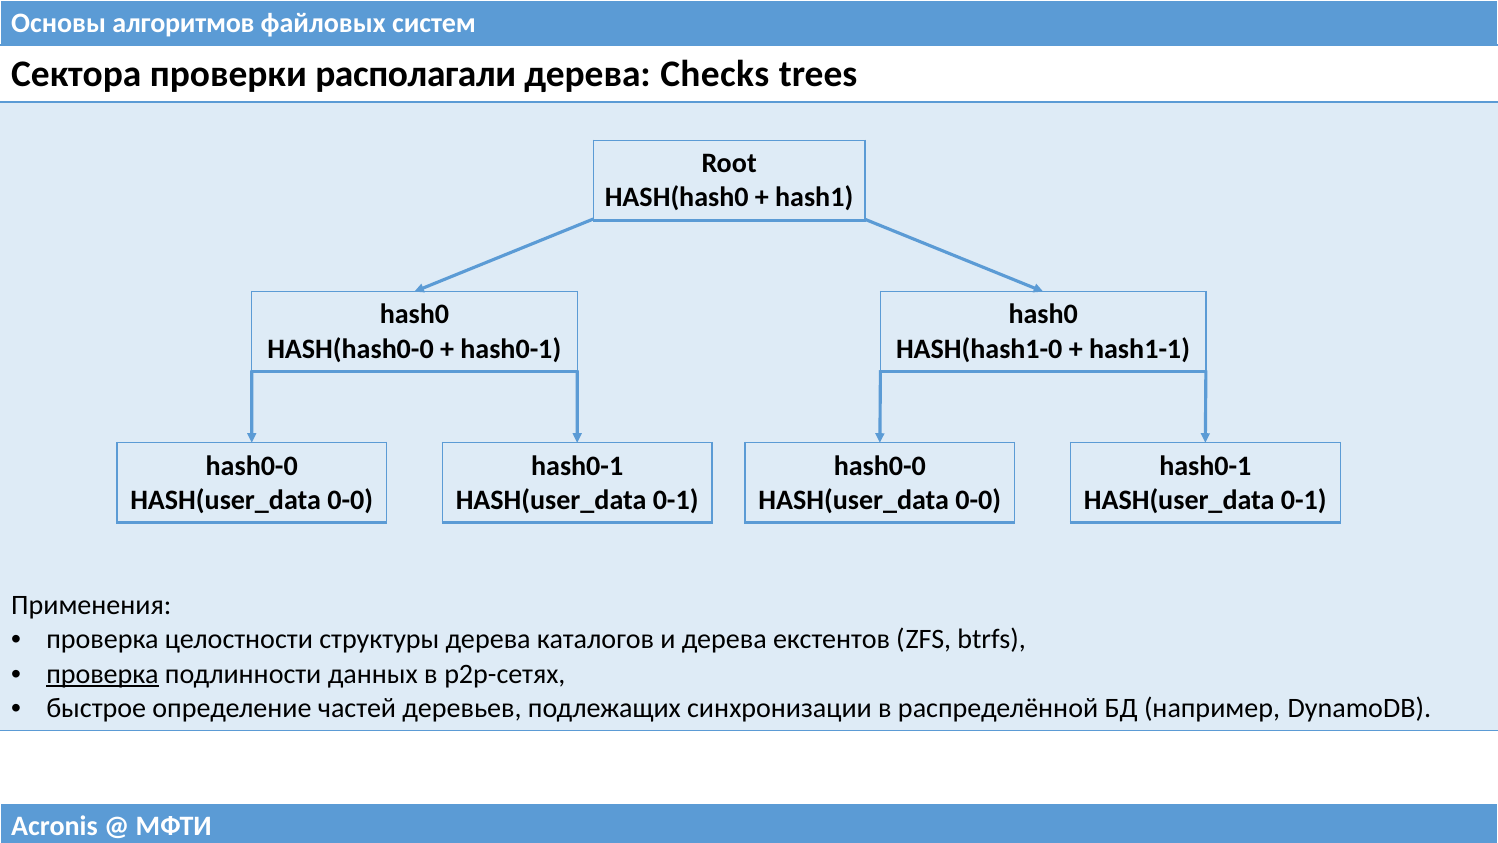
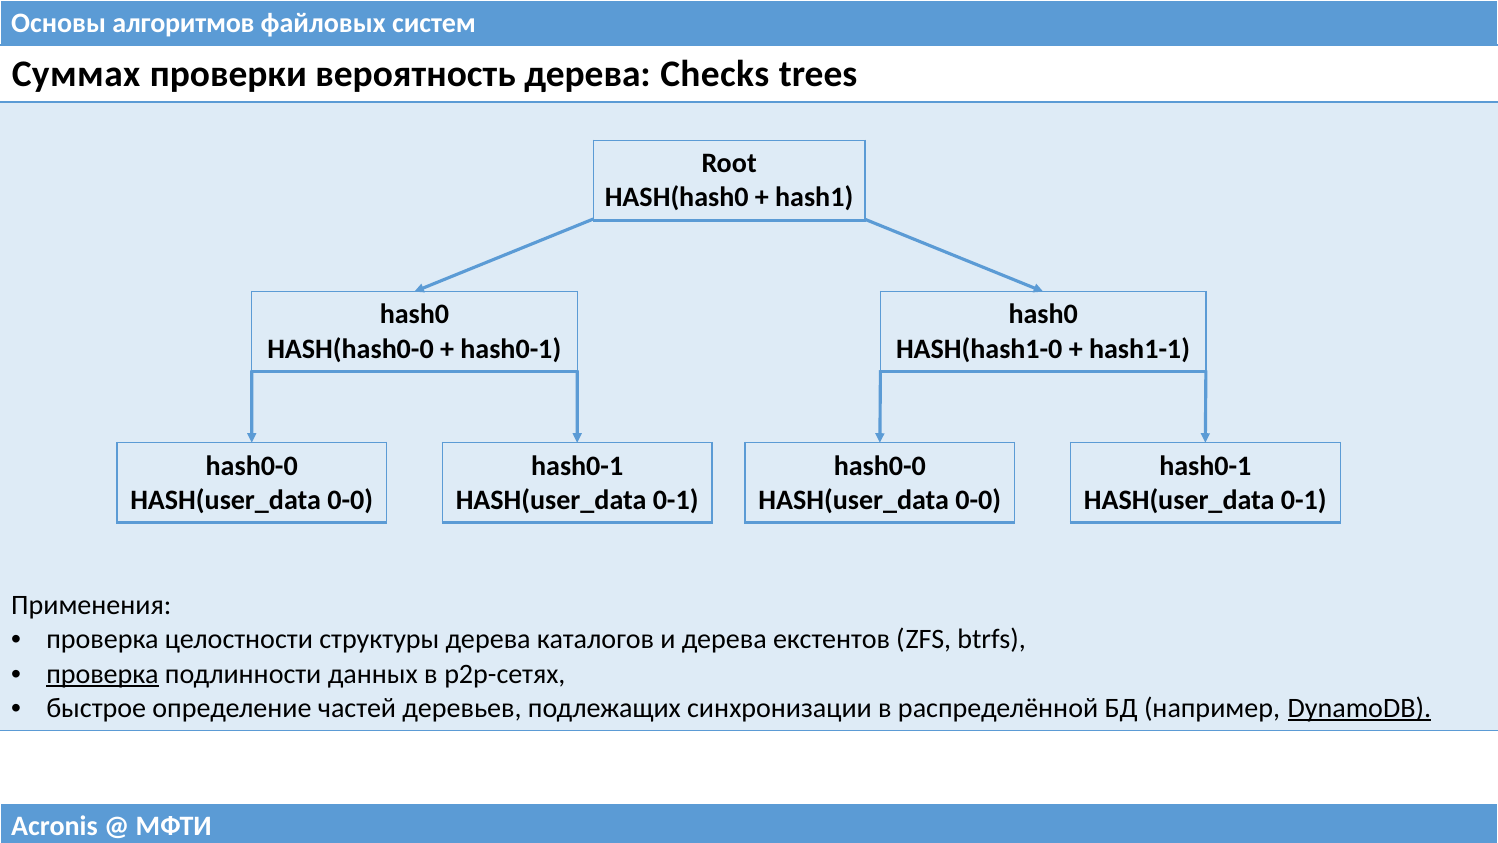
Сектора: Сектора -> Суммах
располагали: располагали -> вероятность
DynamoDB underline: none -> present
